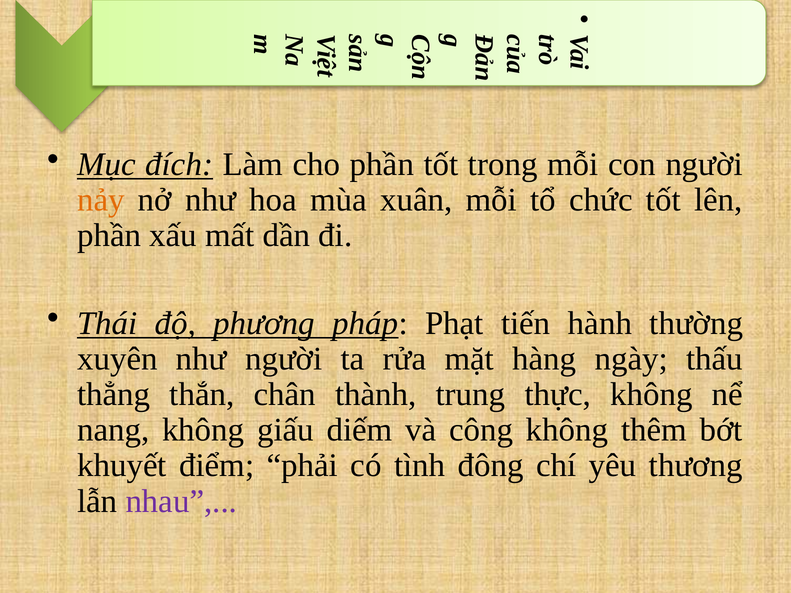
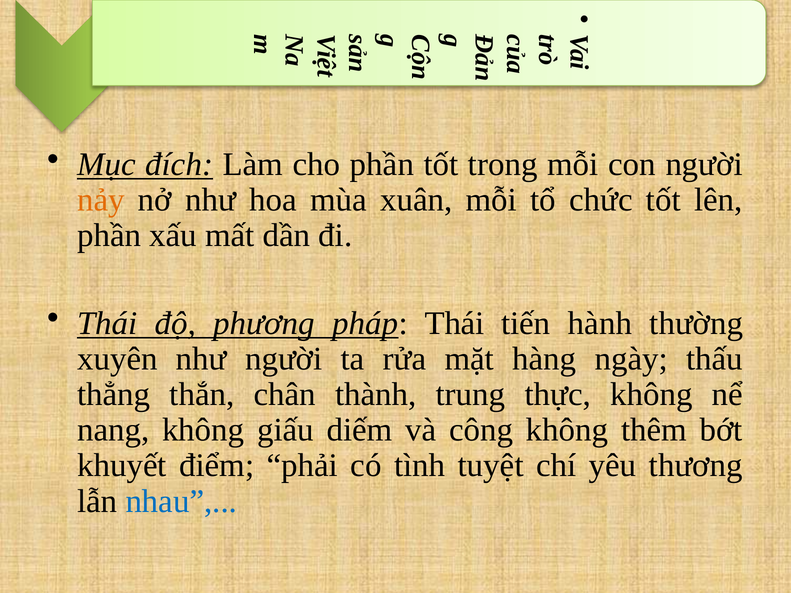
pháp Phạt: Phạt -> Thái
đông: đông -> tuyệt
nhau colour: purple -> blue
